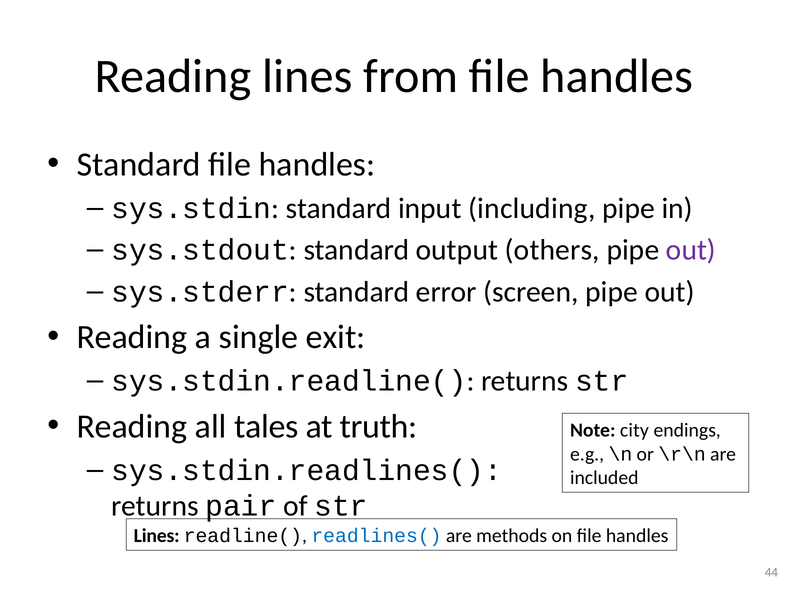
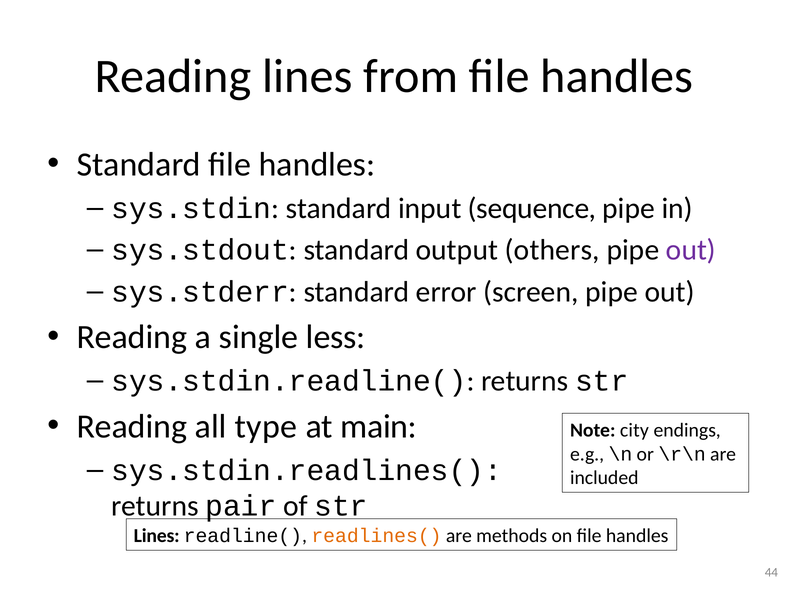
including: including -> sequence
exit: exit -> less
tales: tales -> type
truth: truth -> main
readlines( colour: blue -> orange
